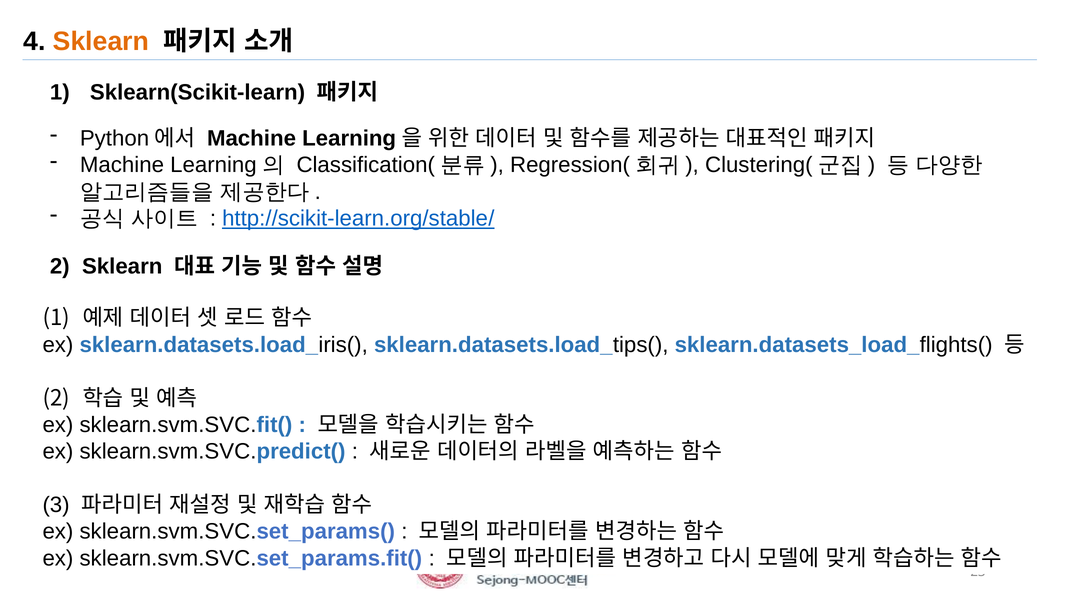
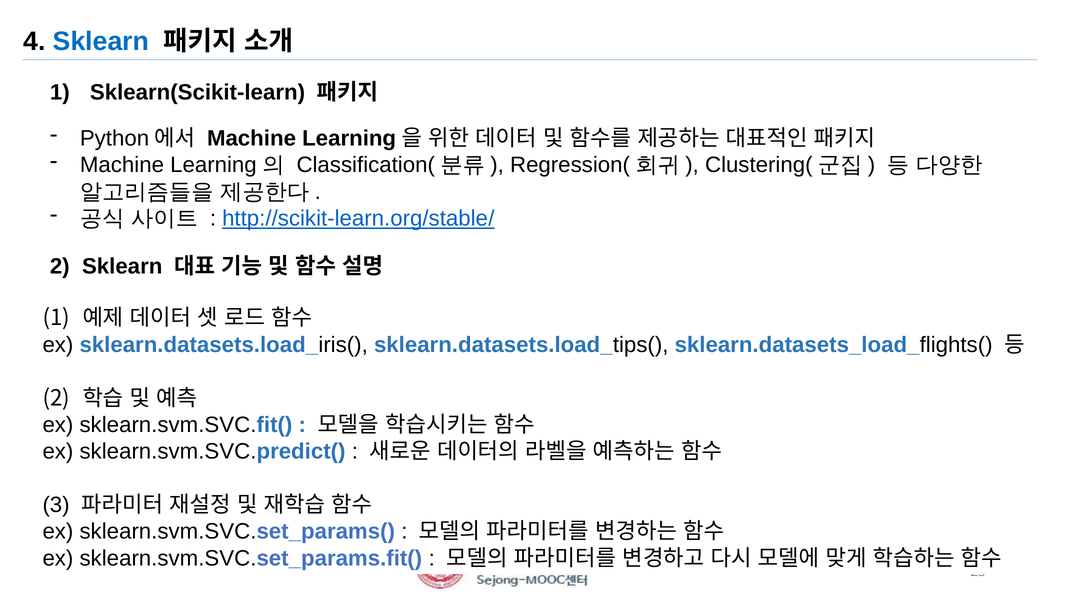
Sklearn at (101, 41) colour: orange -> blue
